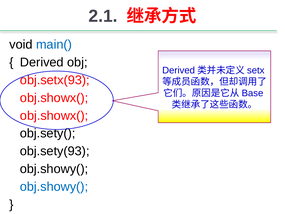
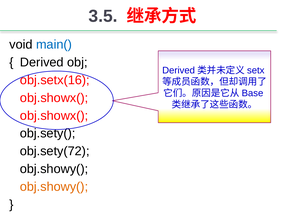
2.1: 2.1 -> 3.5
obj.setx(93: obj.setx(93 -> obj.setx(16
obj.sety(93: obj.sety(93 -> obj.sety(72
obj.showy( at (54, 186) colour: blue -> orange
